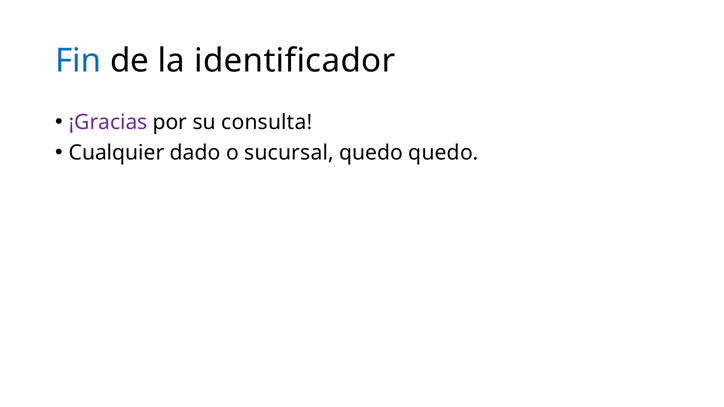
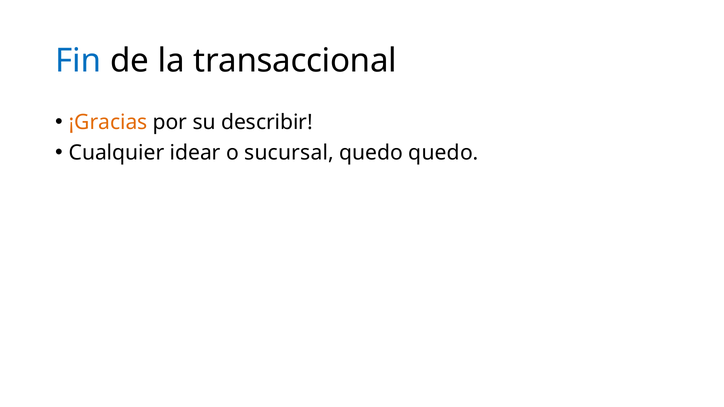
identificador: identificador -> transaccional
¡Gracias colour: purple -> orange
consulta: consulta -> describir
dado: dado -> idear
